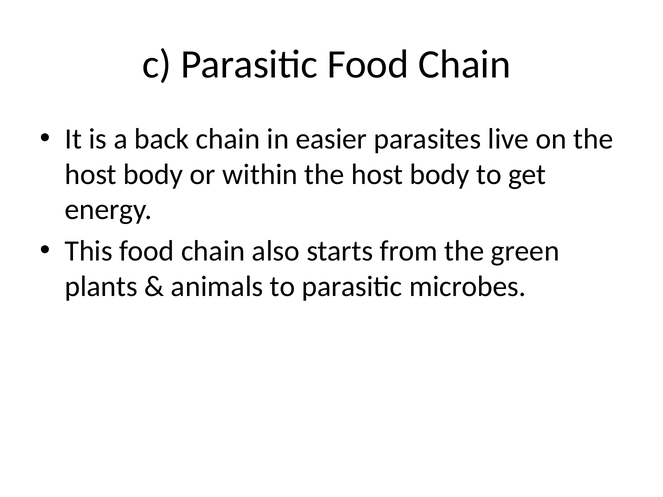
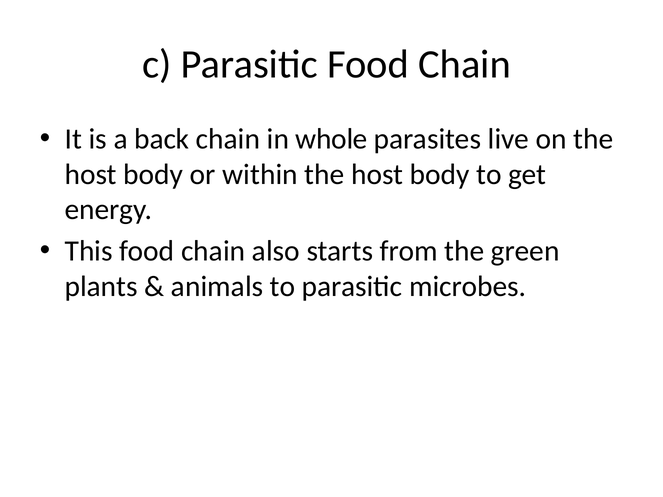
easier: easier -> whole
